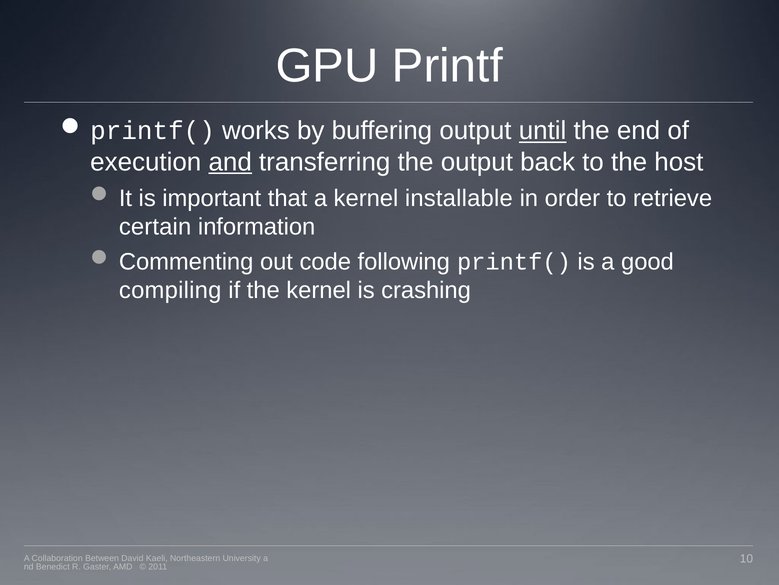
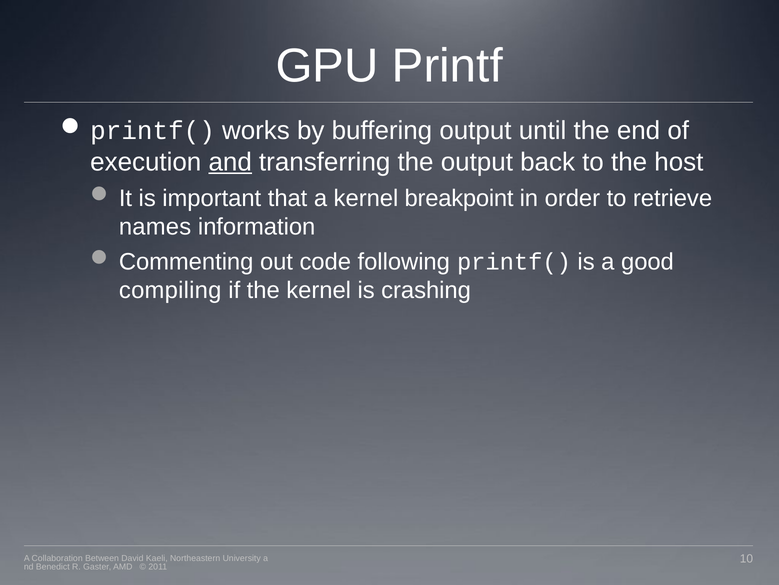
until underline: present -> none
installable: installable -> breakpoint
certain: certain -> names
